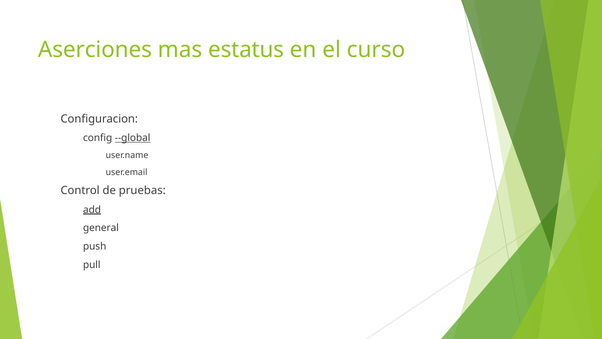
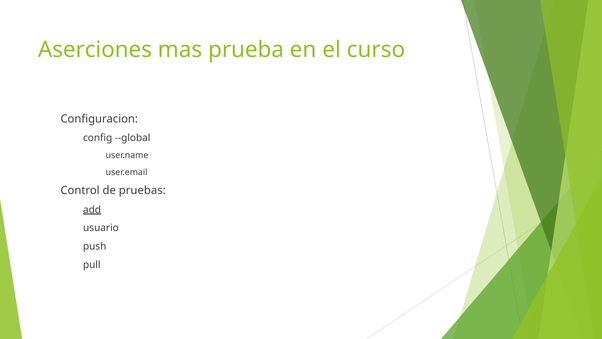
estatus: estatus -> prueba
--global underline: present -> none
general: general -> usuario
